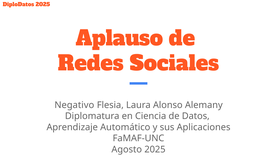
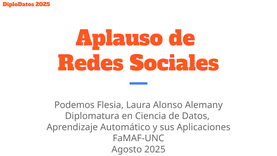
Negativo: Negativo -> Podemos
